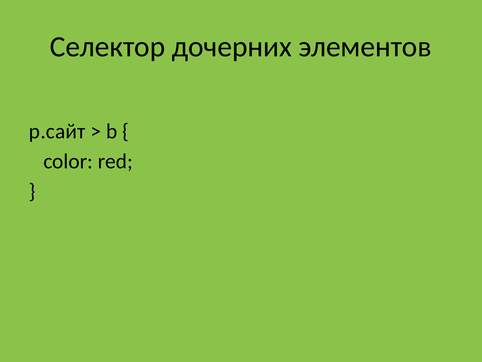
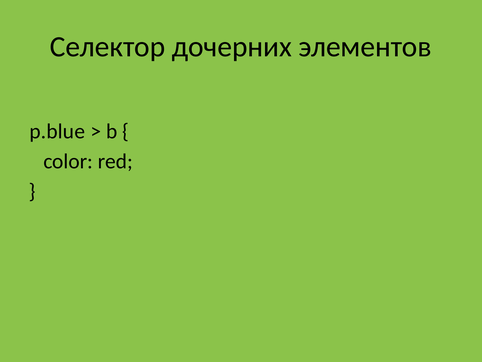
p.сайт: p.сайт -> p.blue
